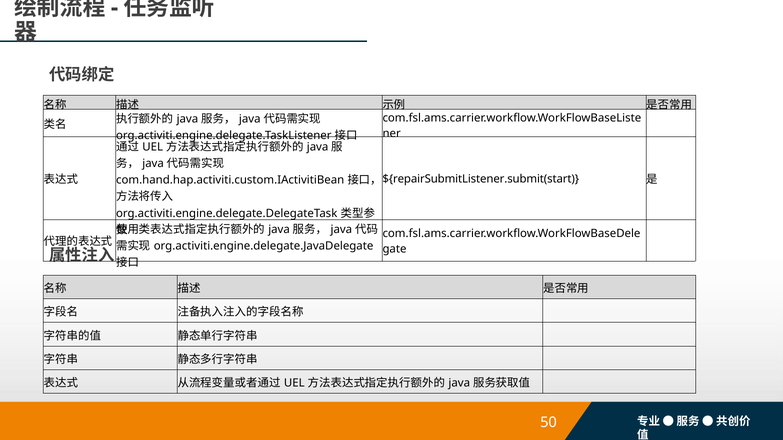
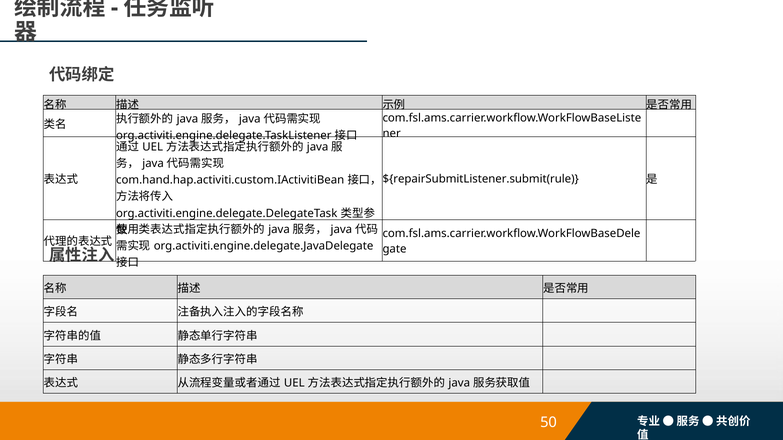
${repairSubmitListener.submit(start: ${repairSubmitListener.submit(start -> ${repairSubmitListener.submit(rule
